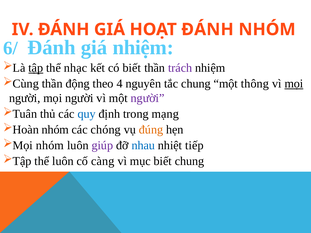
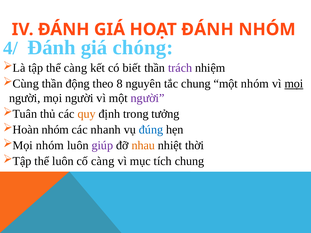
6/: 6/ -> 4/
giá nhiệm: nhiệm -> chóng
tập underline: present -> none
thể nhạc: nhạc -> càng
4: 4 -> 8
một thông: thông -> nhóm
quy colour: blue -> orange
mạng: mạng -> tưởng
chóng: chóng -> nhanh
đúng colour: orange -> blue
nhau colour: blue -> orange
tiếp: tiếp -> thời
mục biết: biết -> tích
